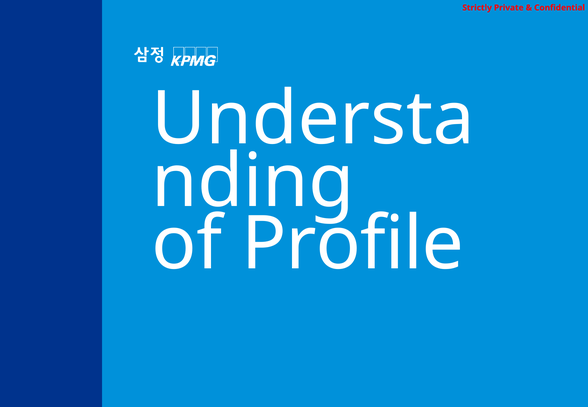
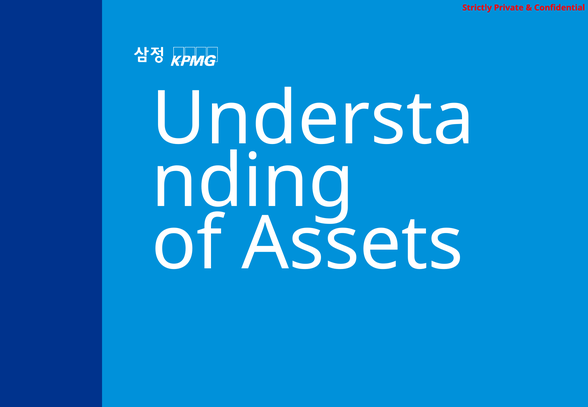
Profile: Profile -> Assets
